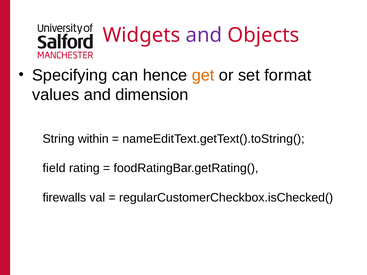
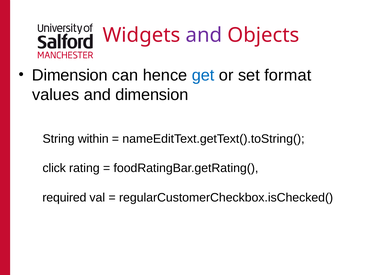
Specifying at (70, 75): Specifying -> Dimension
get colour: orange -> blue
field: field -> click
firewalls: firewalls -> required
